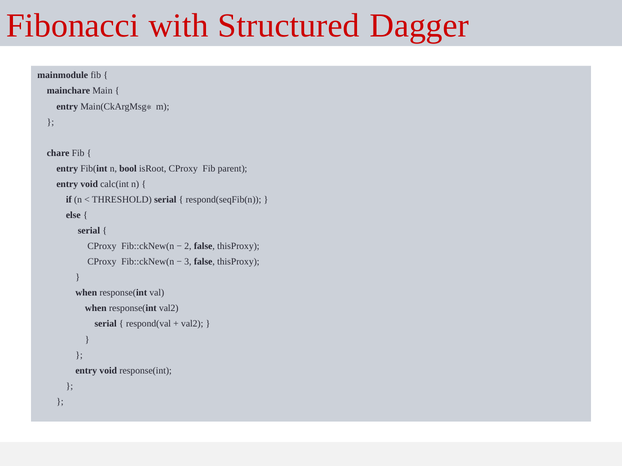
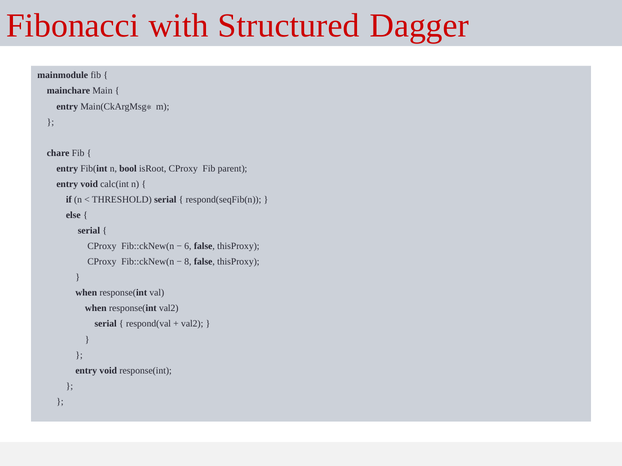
2: 2 -> 6
3: 3 -> 8
